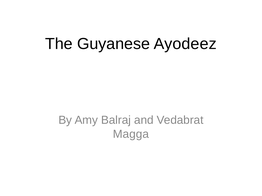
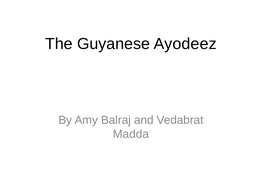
Magga: Magga -> Madda
